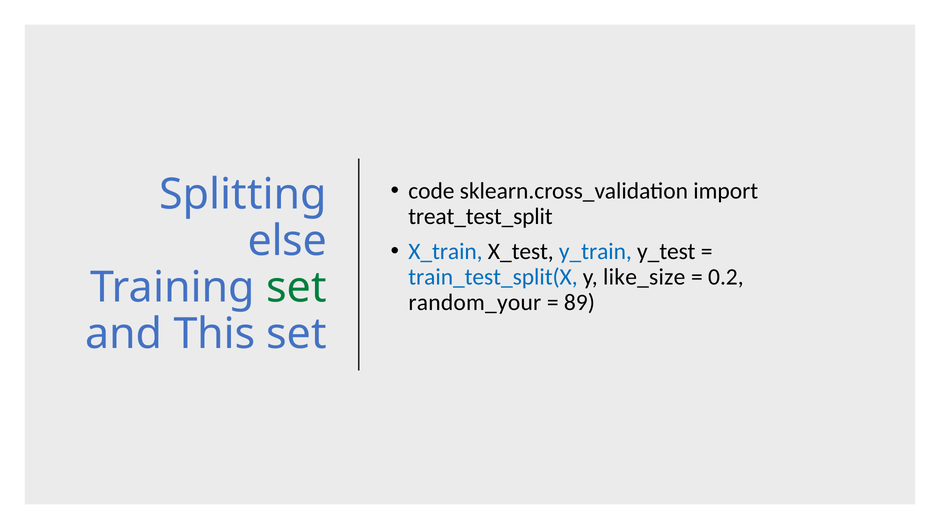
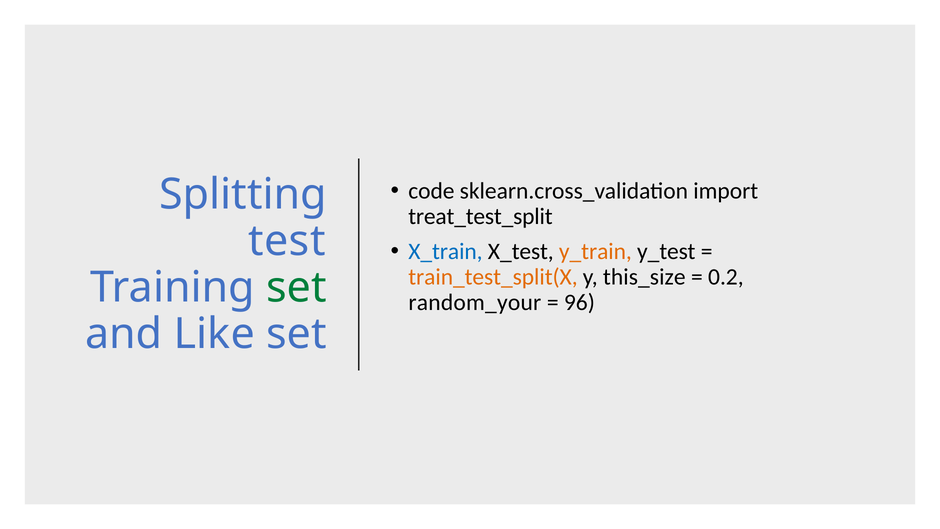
else: else -> test
y_train colour: blue -> orange
train_test_split(X colour: blue -> orange
like_size: like_size -> this_size
89: 89 -> 96
This: This -> Like
